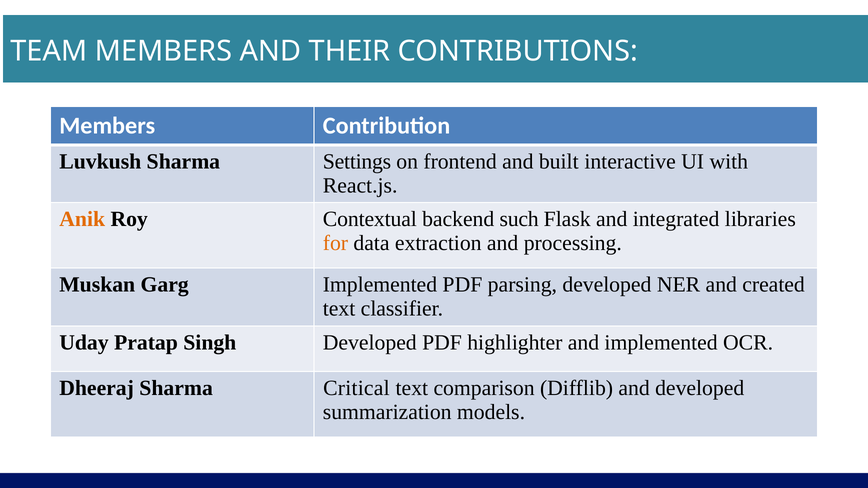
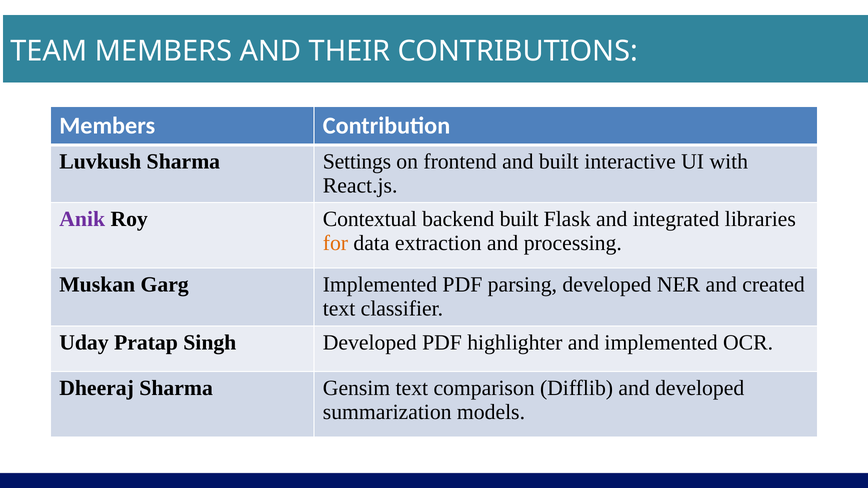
Anik colour: orange -> purple
backend such: such -> built
Critical: Critical -> Gensim
